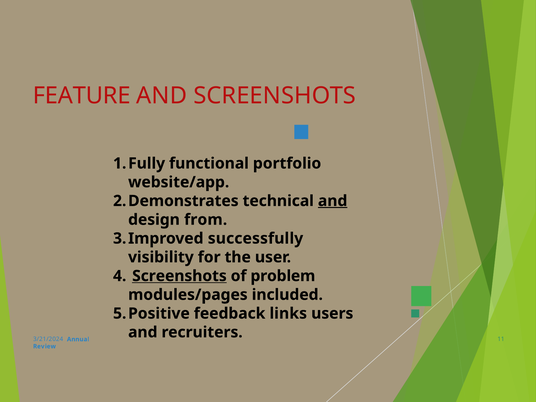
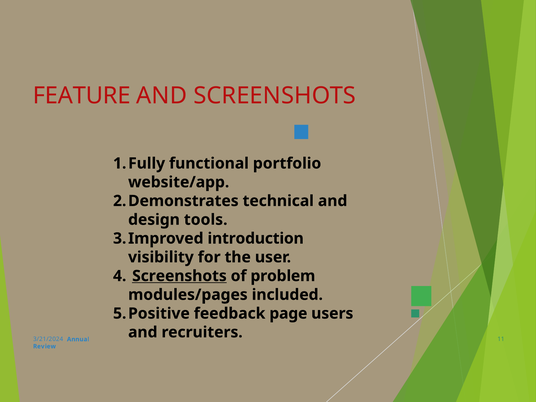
and at (333, 201) underline: present -> none
from: from -> tools
successfully: successfully -> introduction
links: links -> page
